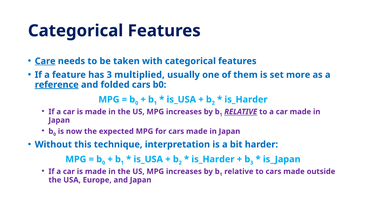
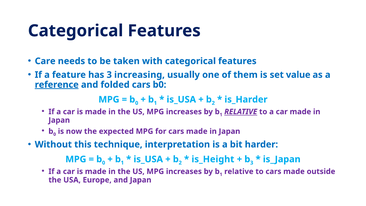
Care underline: present -> none
multiplied: multiplied -> increasing
more: more -> value
is_Harder at (213, 159): is_Harder -> is_Height
